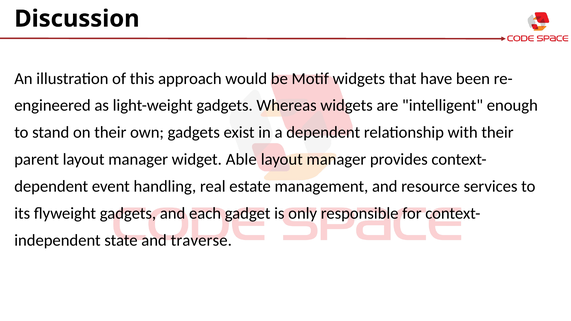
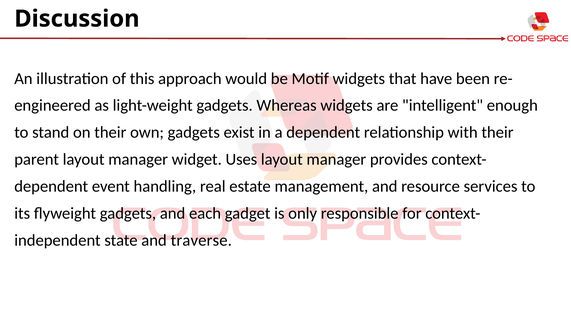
Able: Able -> Uses
